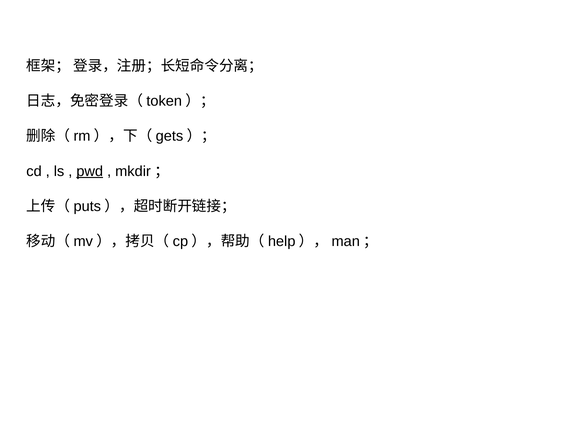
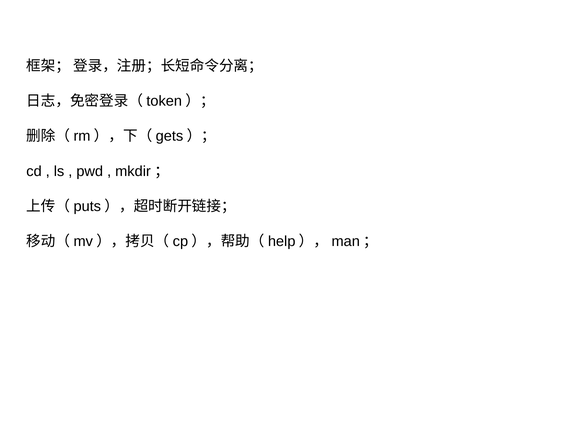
pwd underline: present -> none
